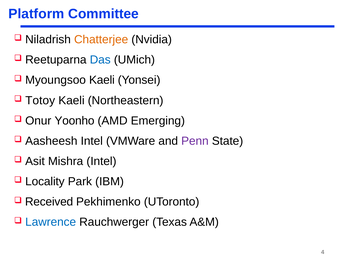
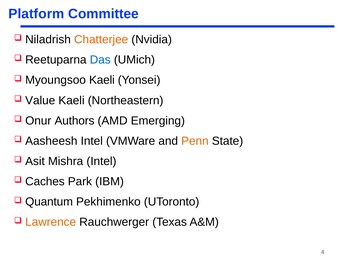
Totoy: Totoy -> Value
Yoonho: Yoonho -> Authors
Penn colour: purple -> orange
Locality: Locality -> Caches
Received: Received -> Quantum
Lawrence colour: blue -> orange
